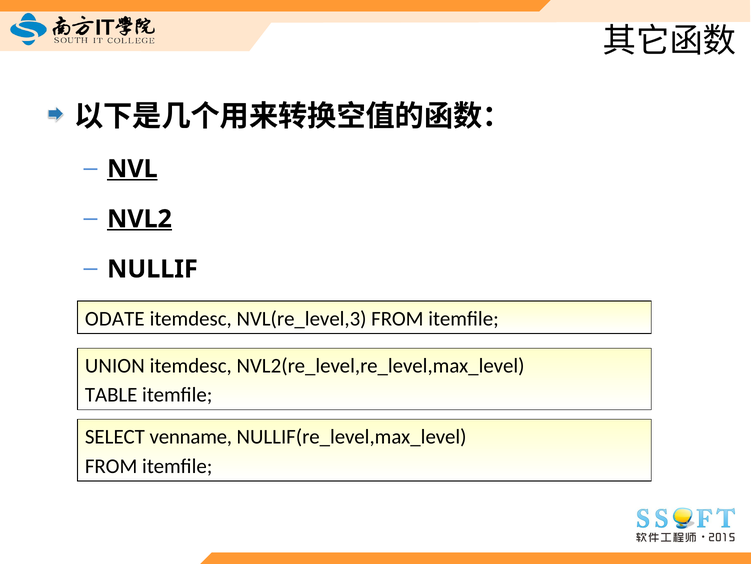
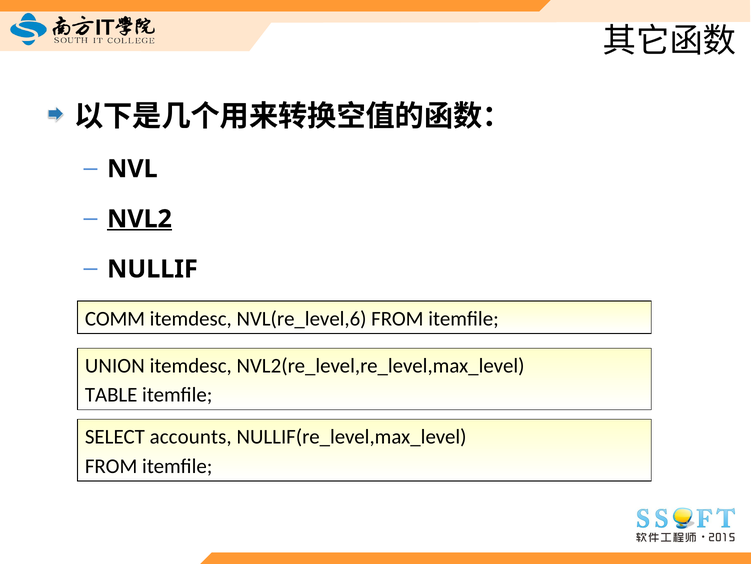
NVL underline: present -> none
ODATE: ODATE -> COMM
NVL(re_level,3: NVL(re_level,3 -> NVL(re_level,6
venname: venname -> accounts
